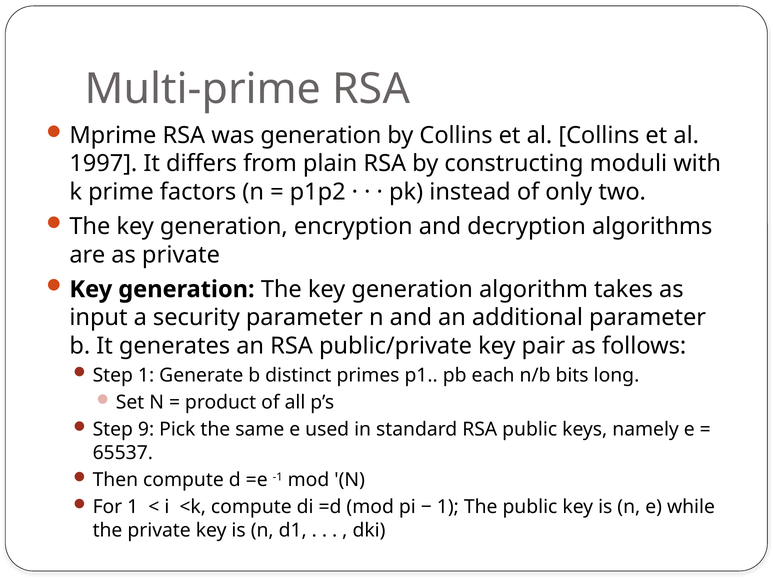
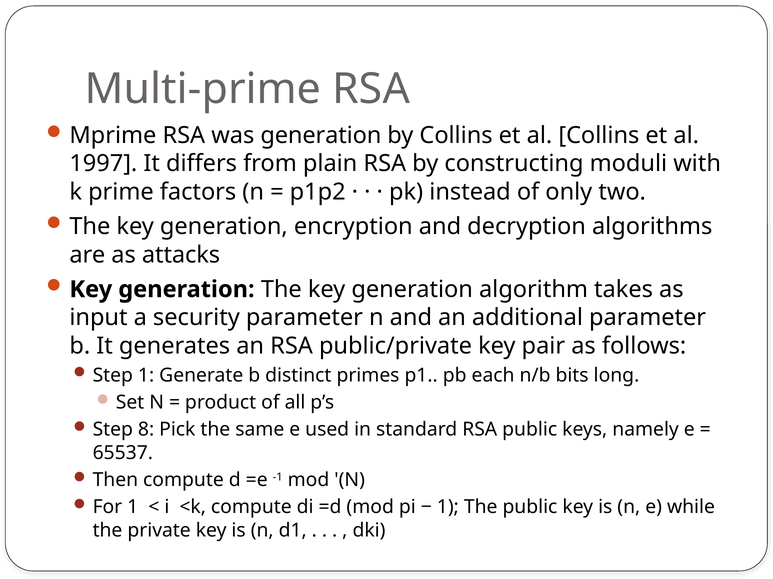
as private: private -> attacks
9: 9 -> 8
